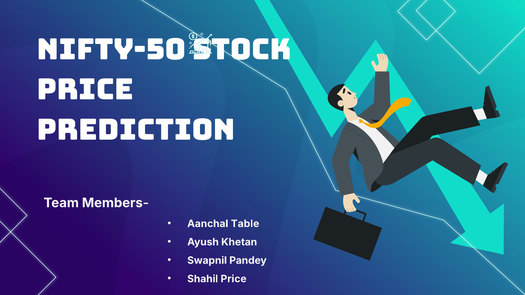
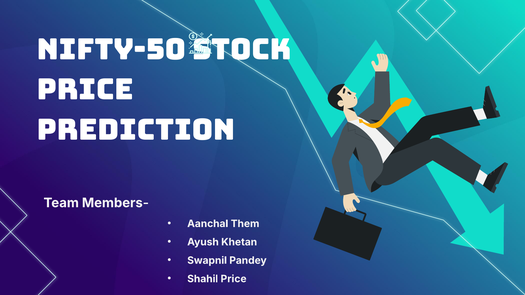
Table: Table -> Them
